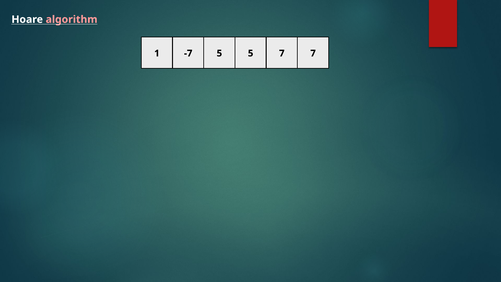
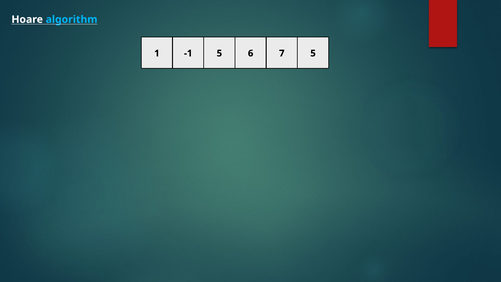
algorithm colour: pink -> light blue
-7: -7 -> -1
5 5: 5 -> 6
7 7: 7 -> 5
